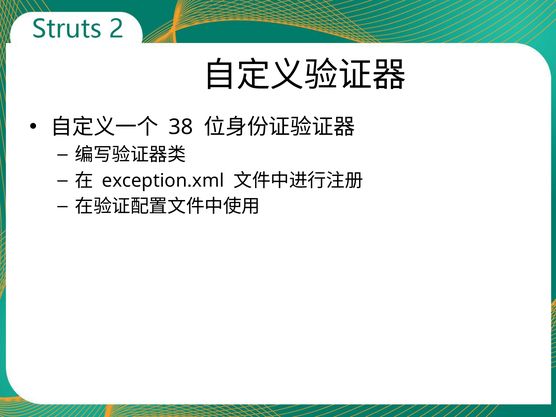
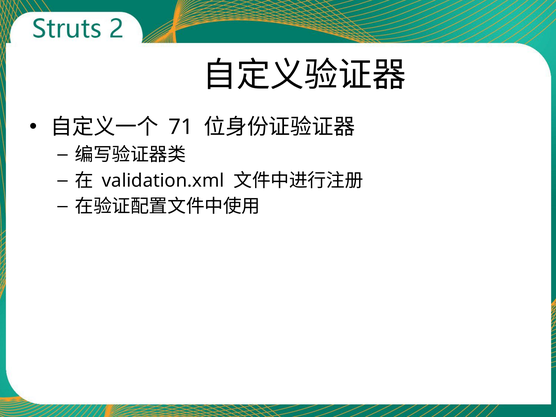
38: 38 -> 71
exception.xml: exception.xml -> validation.xml
